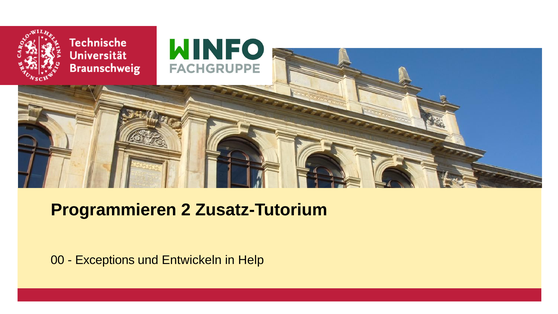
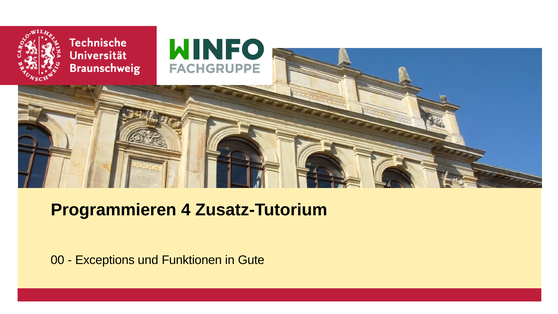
2: 2 -> 4
Entwickeln: Entwickeln -> Funktionen
Help: Help -> Gute
